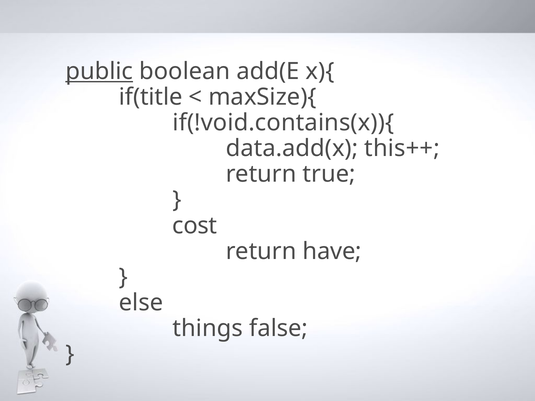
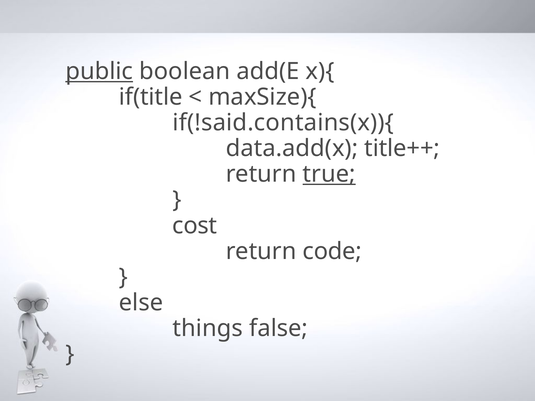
if(!void.contains(x)){: if(!void.contains(x)){ -> if(!said.contains(x)){
this++: this++ -> title++
true underline: none -> present
have: have -> code
